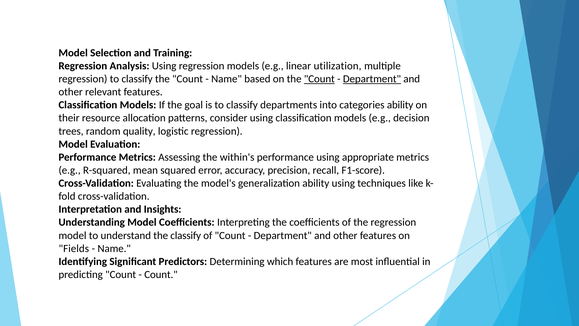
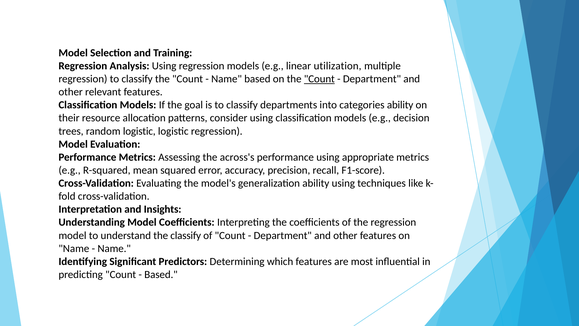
Department at (372, 79) underline: present -> none
random quality: quality -> logistic
within's: within's -> across's
Fields at (74, 248): Fields -> Name
Count at (161, 274): Count -> Based
